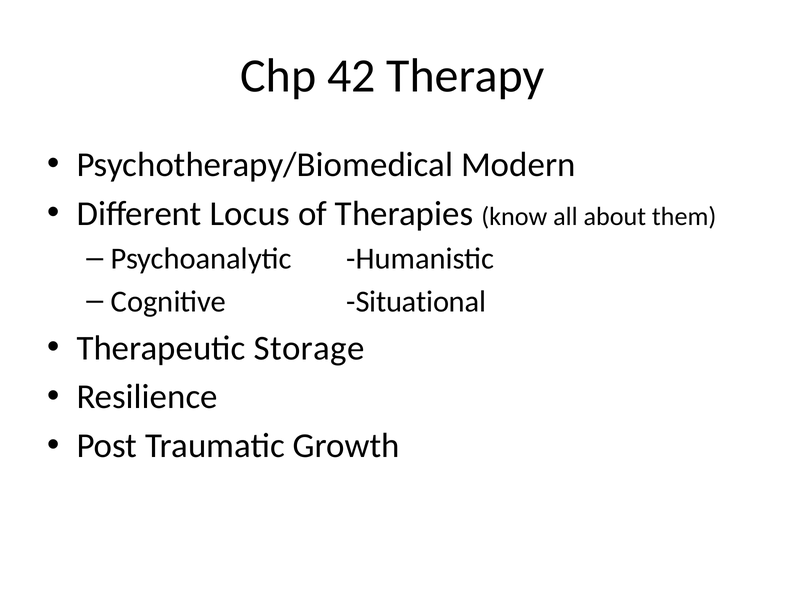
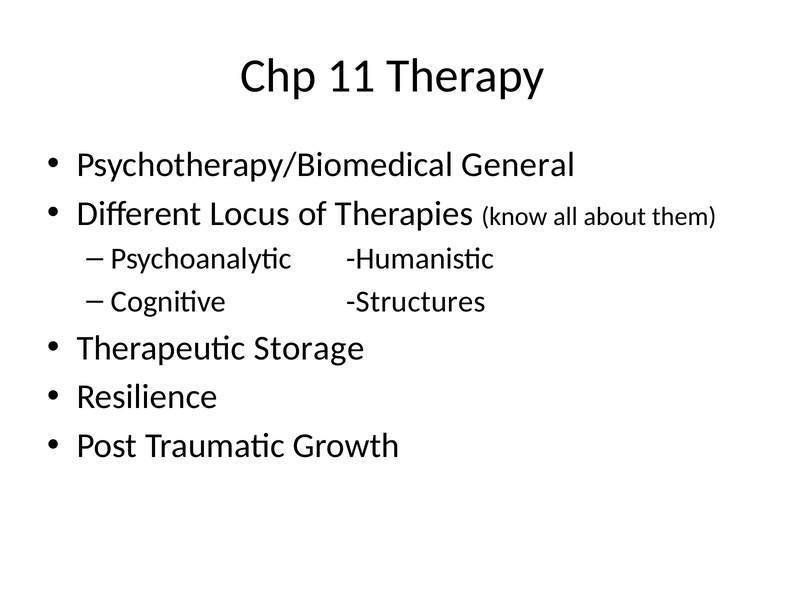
42: 42 -> 11
Modern: Modern -> General
Situational: Situational -> Structures
